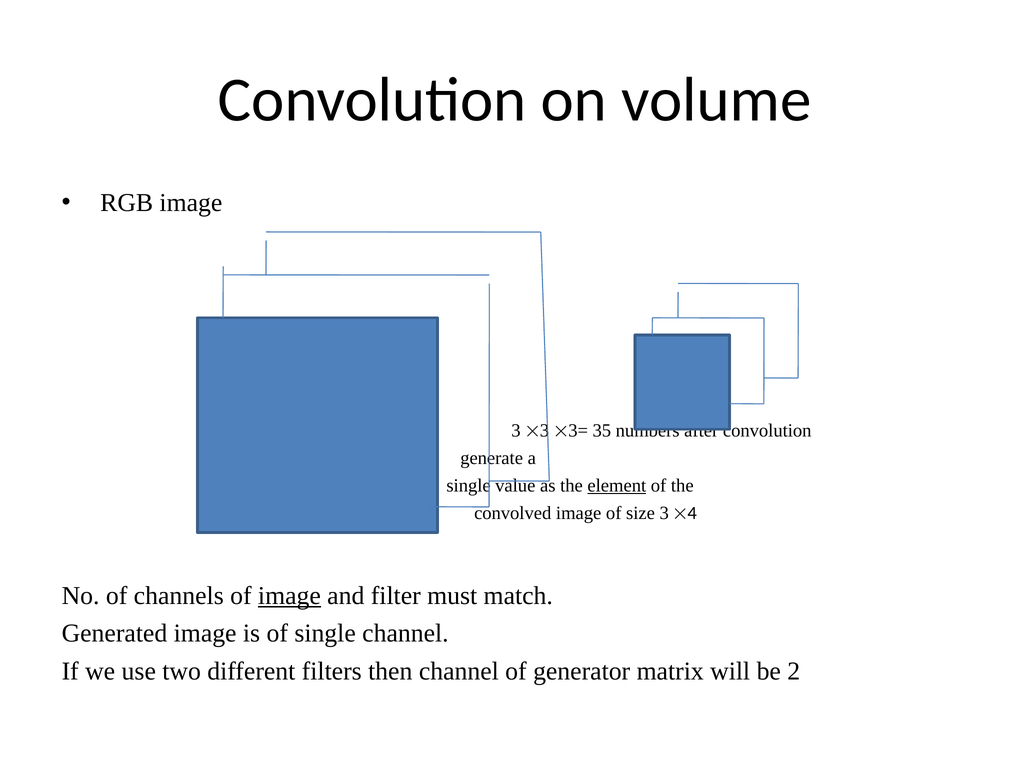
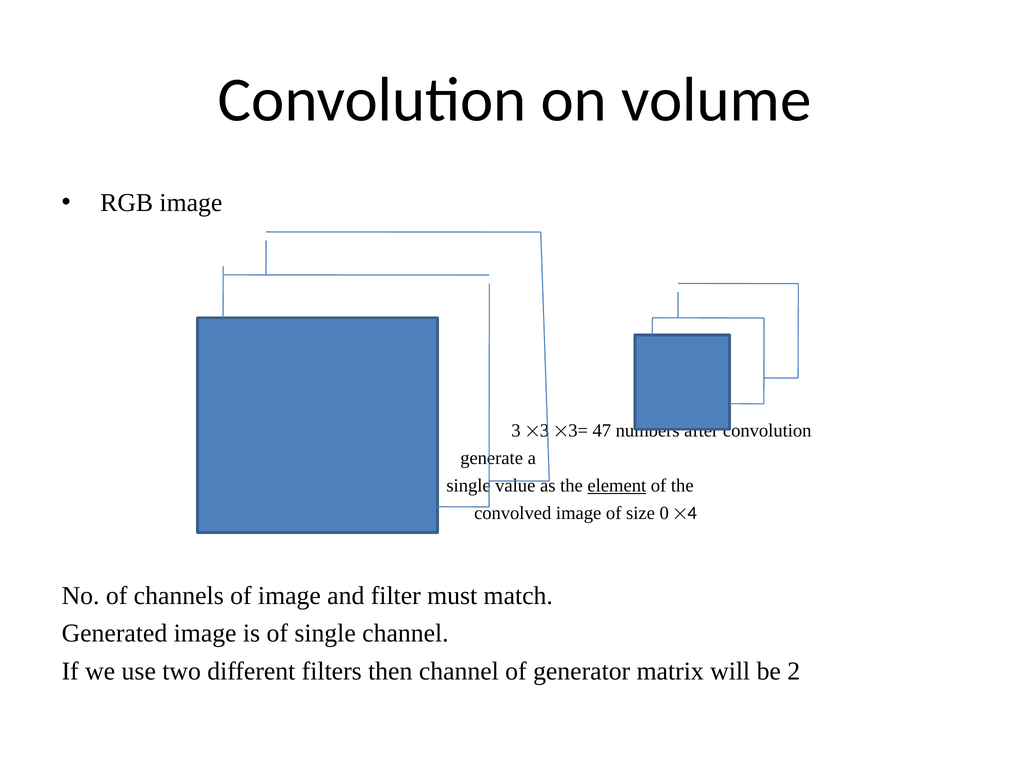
35: 35 -> 47
size 3: 3 -> 0
image at (289, 595) underline: present -> none
